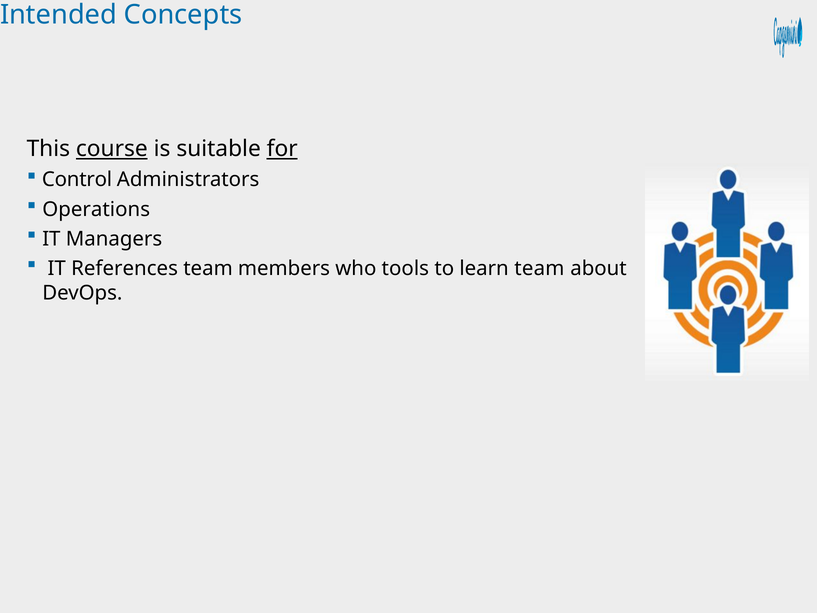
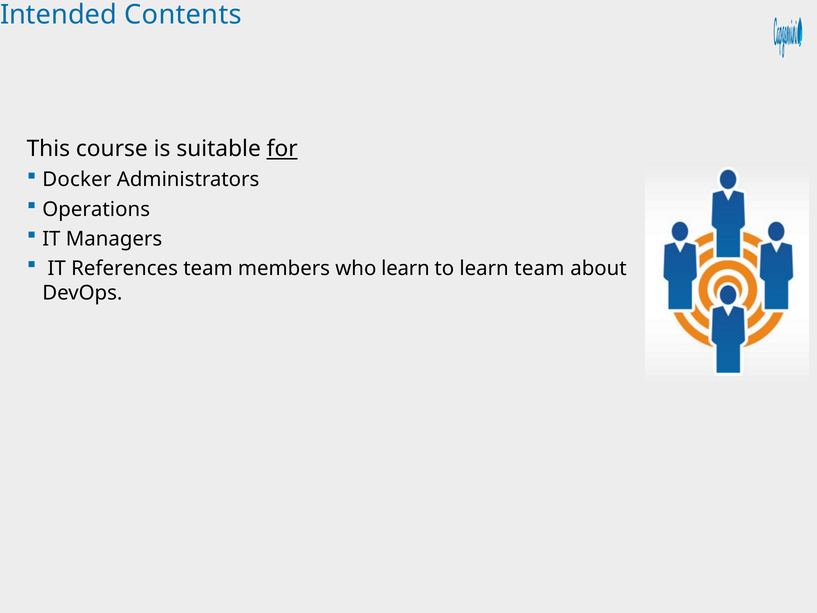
Concepts: Concepts -> Contents
course underline: present -> none
Control: Control -> Docker
who tools: tools -> learn
